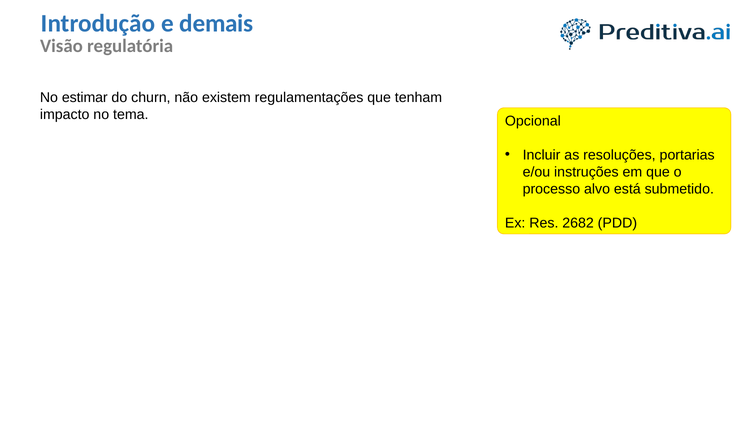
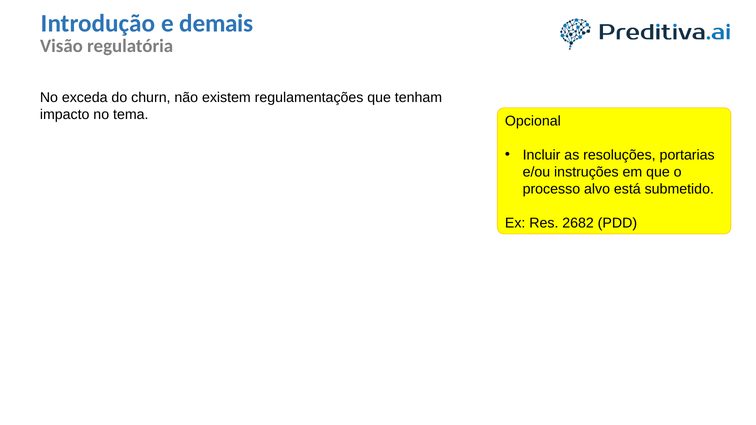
estimar: estimar -> exceda
